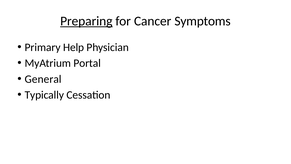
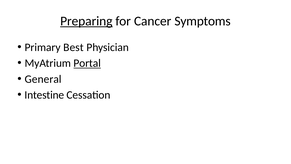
Help: Help -> Best
Portal underline: none -> present
Typically: Typically -> Intestine
